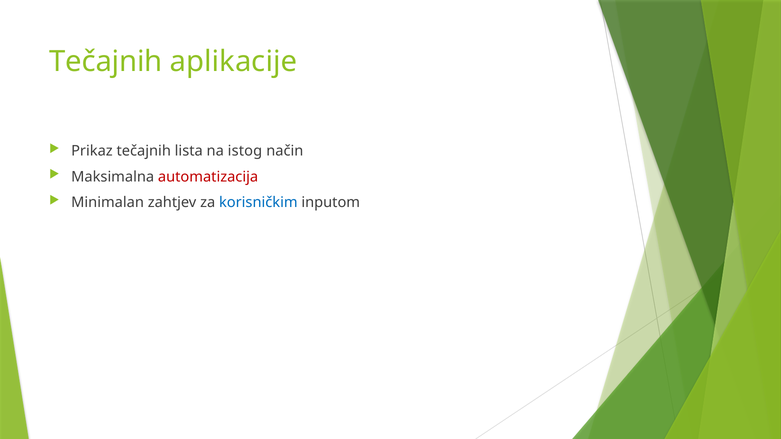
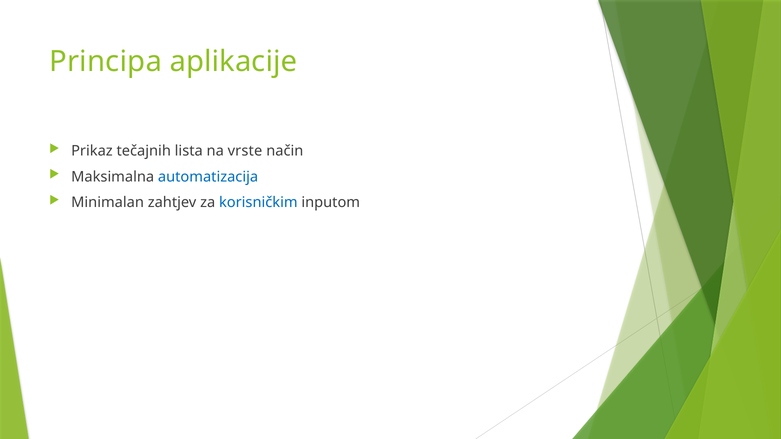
Tečajnih at (106, 62): Tečajnih -> Principa
istog: istog -> vrste
automatizacija colour: red -> blue
